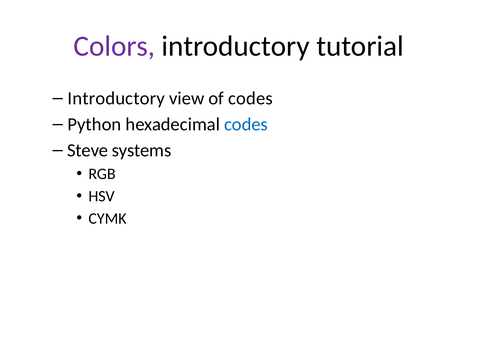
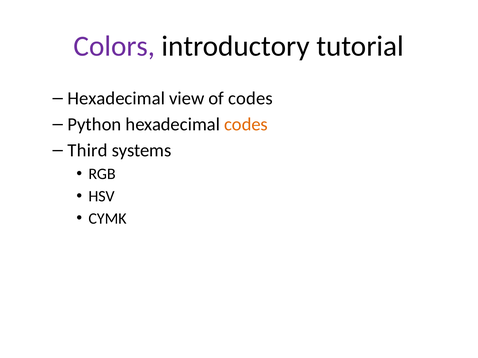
Introductory at (116, 98): Introductory -> Hexadecimal
codes at (246, 125) colour: blue -> orange
Steve: Steve -> Third
